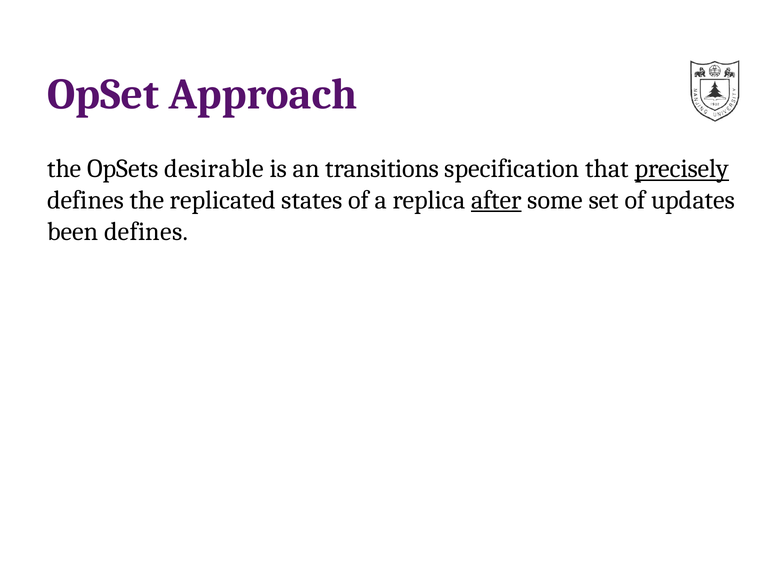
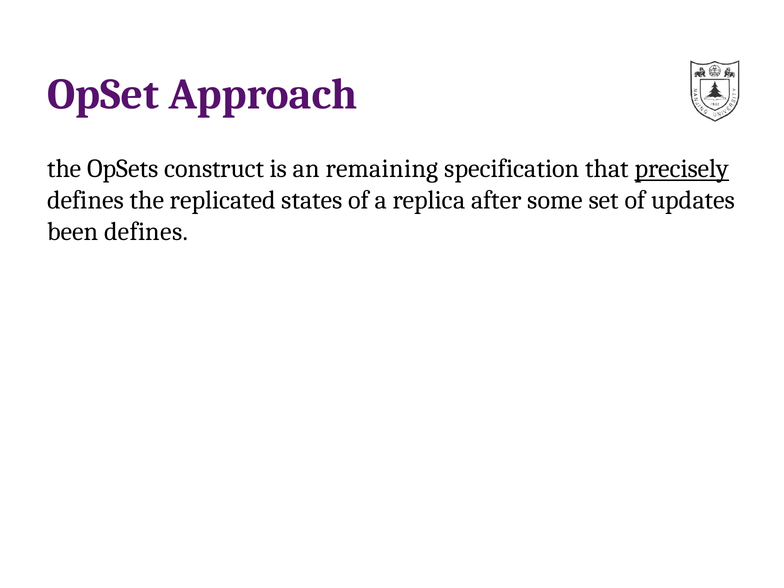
desirable: desirable -> construct
transitions: transitions -> remaining
after underline: present -> none
